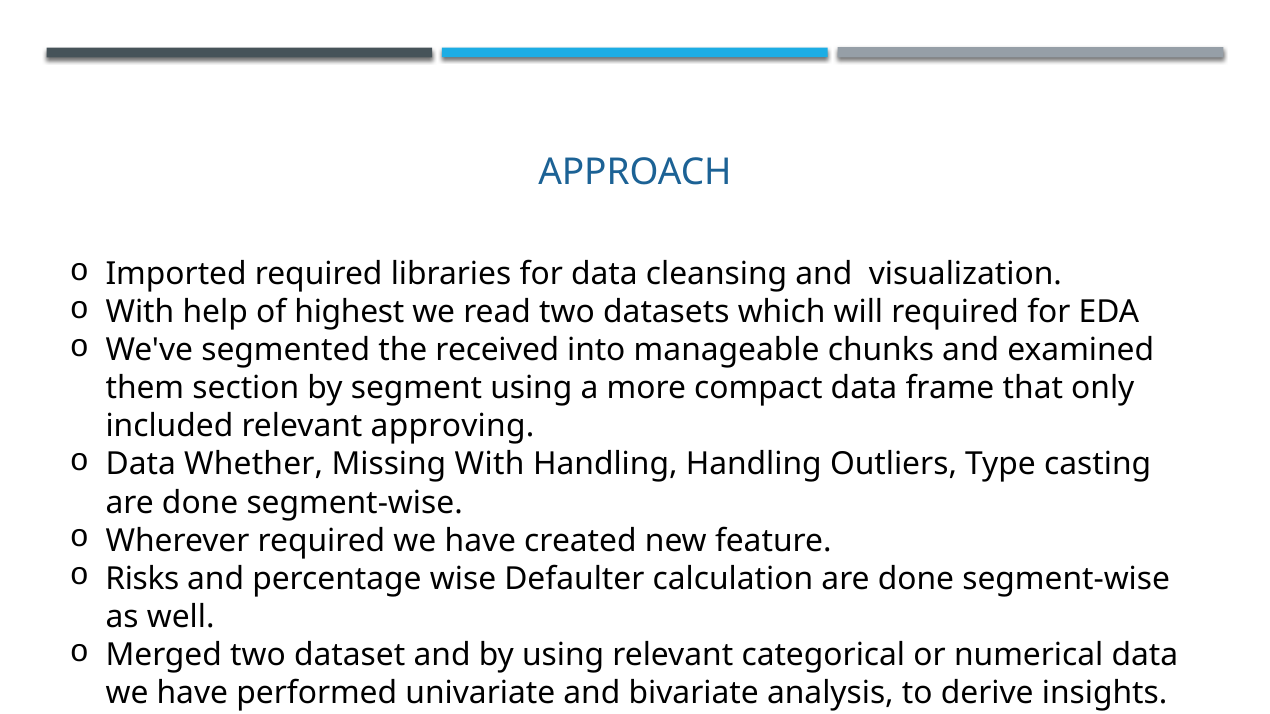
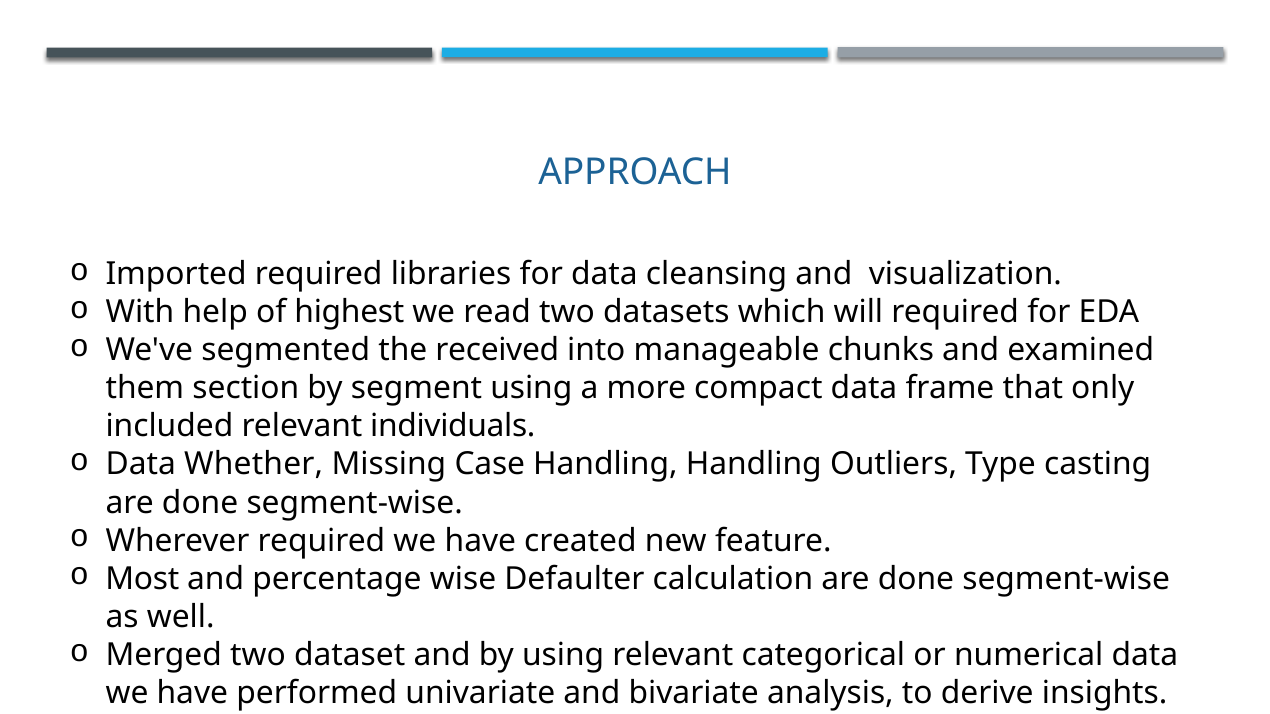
approving: approving -> individuals
Missing With: With -> Case
Risks: Risks -> Most
